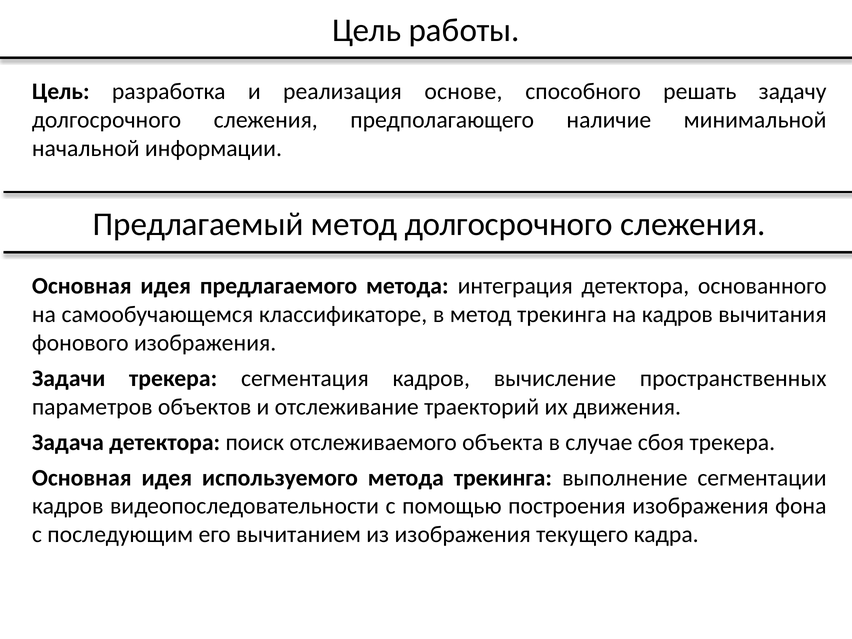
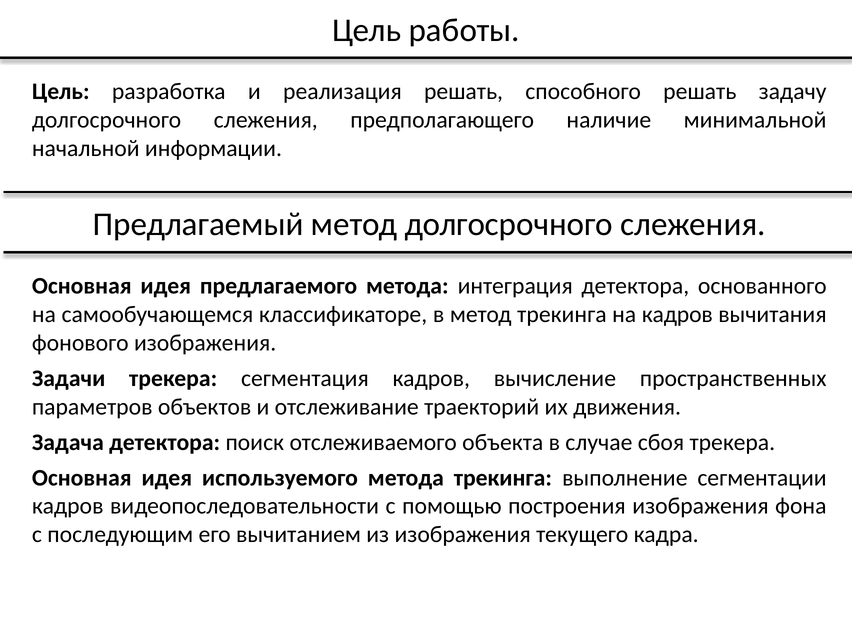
реализация основе: основе -> решать
